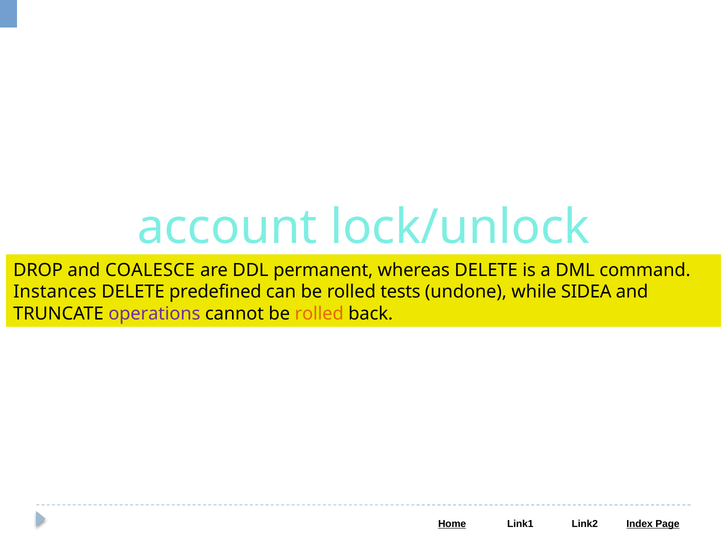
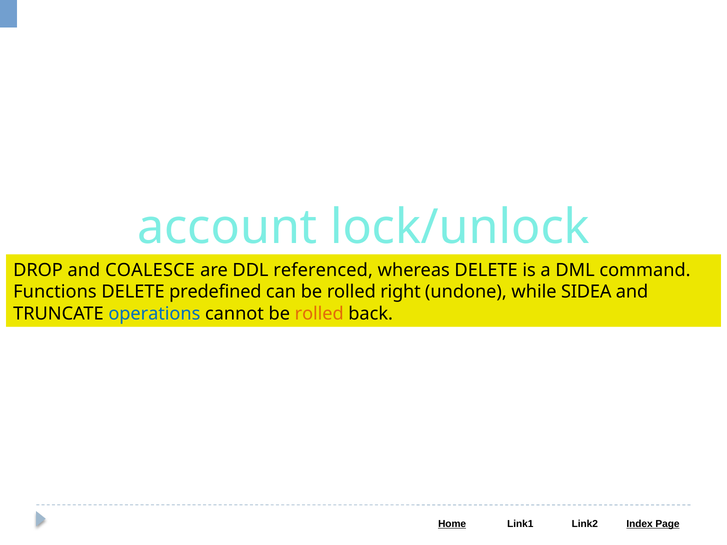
permanent: permanent -> referenced
Instances: Instances -> Functions
tests: tests -> right
operations colour: purple -> blue
